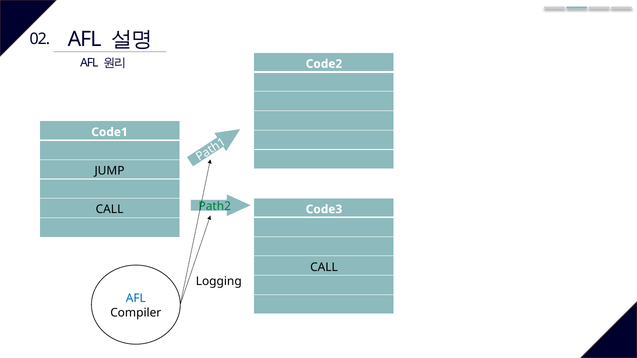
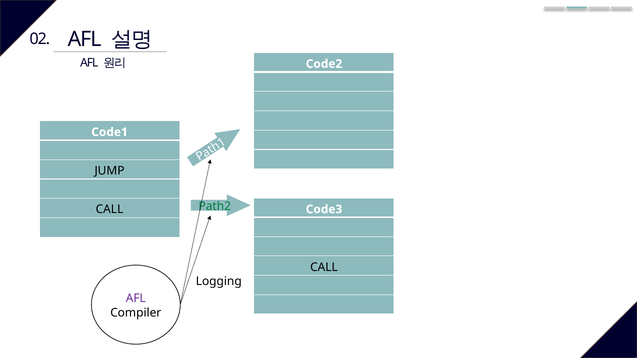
AFL at (136, 299) colour: blue -> purple
